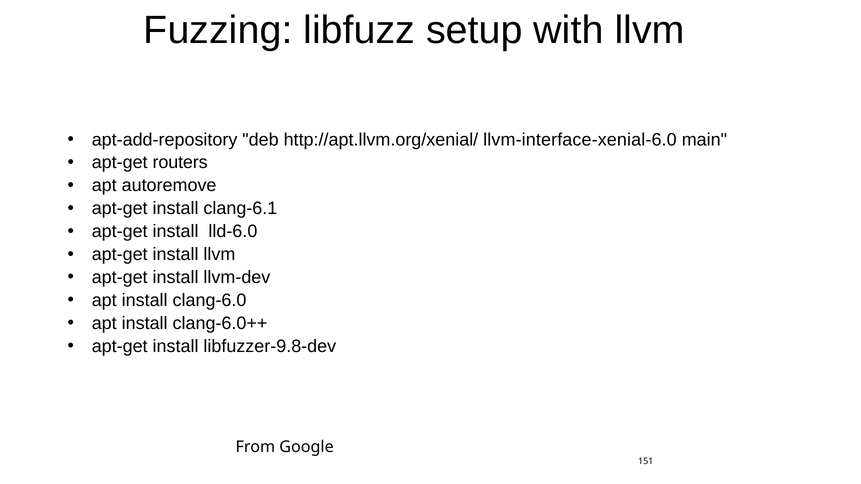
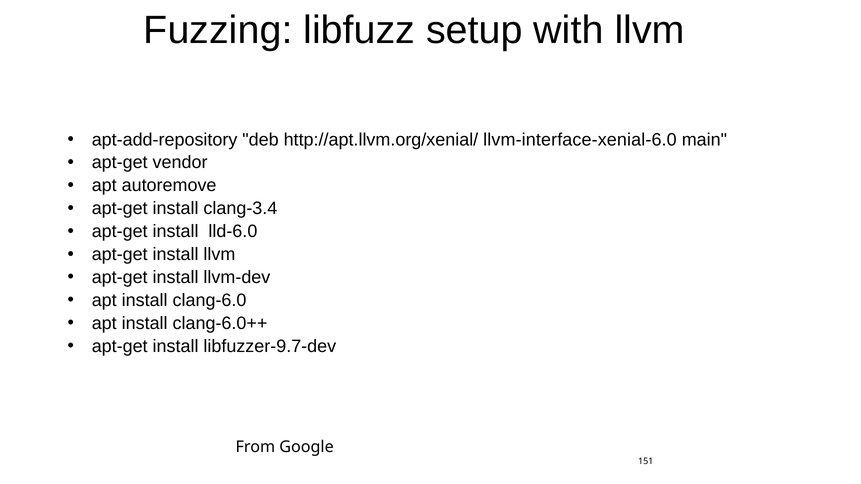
routers: routers -> vendor
clang-6.1: clang-6.1 -> clang-3.4
libfuzzer-9.8-dev: libfuzzer-9.8-dev -> libfuzzer-9.7-dev
